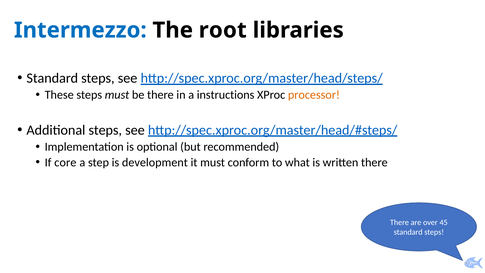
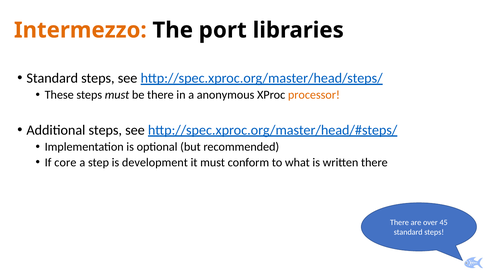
Intermezzo colour: blue -> orange
root: root -> port
instructions: instructions -> anonymous
